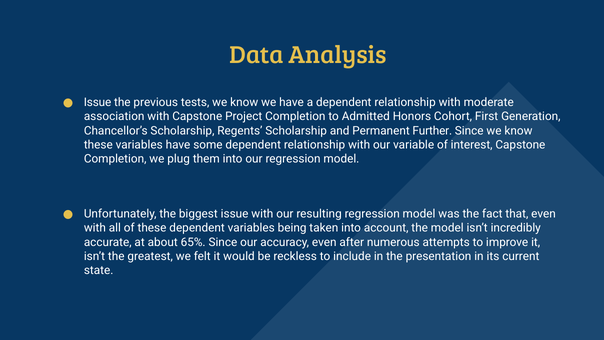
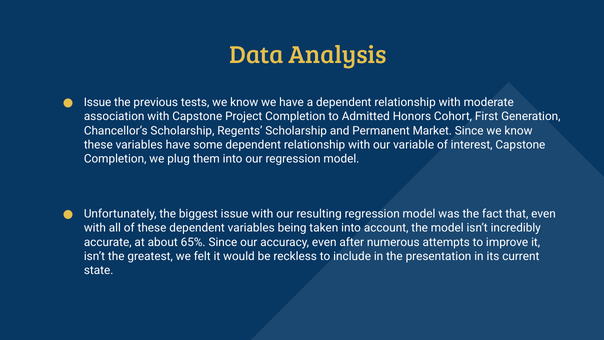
Further: Further -> Market
